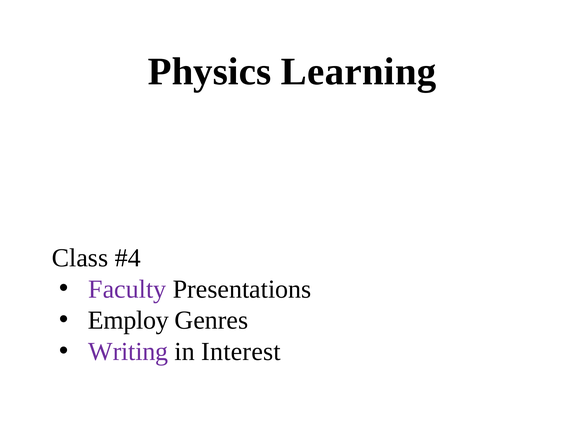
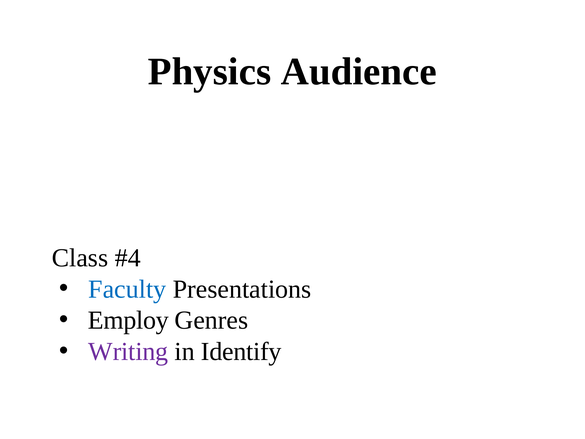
Learning: Learning -> Audience
Faculty colour: purple -> blue
Interest: Interest -> Identify
